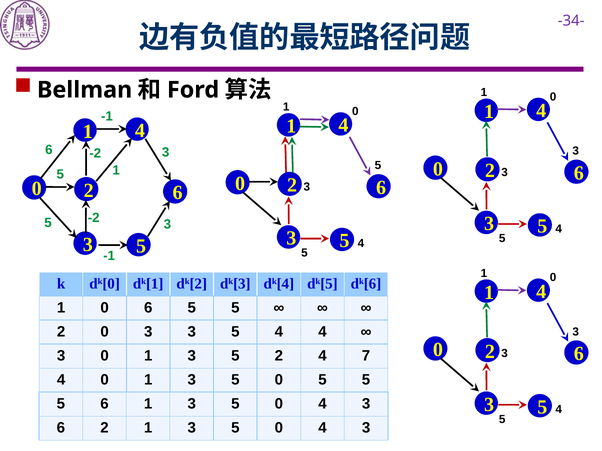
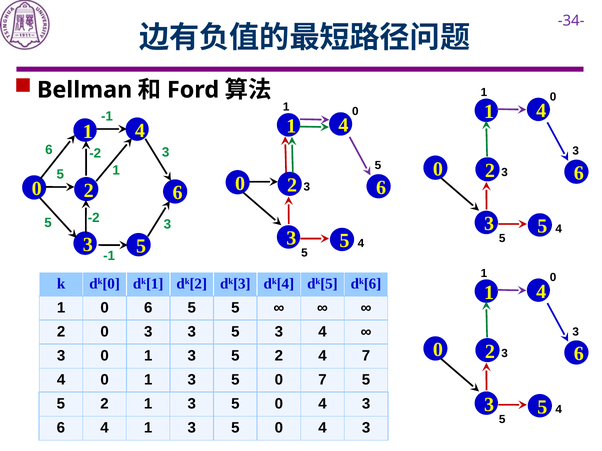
3 3 5 4: 4 -> 3
5 0 5: 5 -> 7
6 at (104, 404): 6 -> 2
6 2: 2 -> 4
